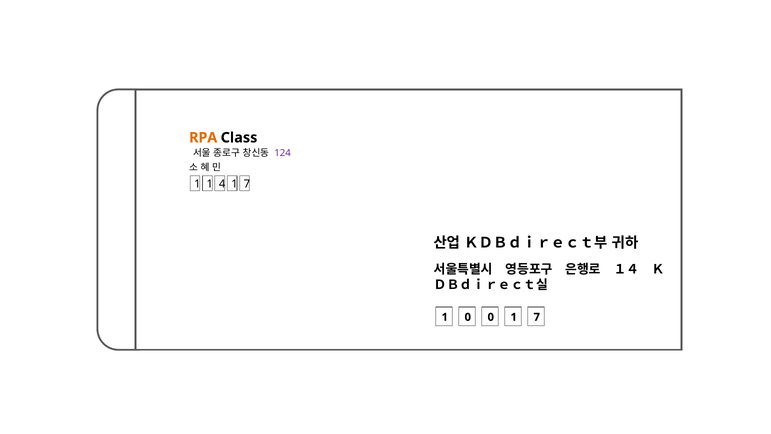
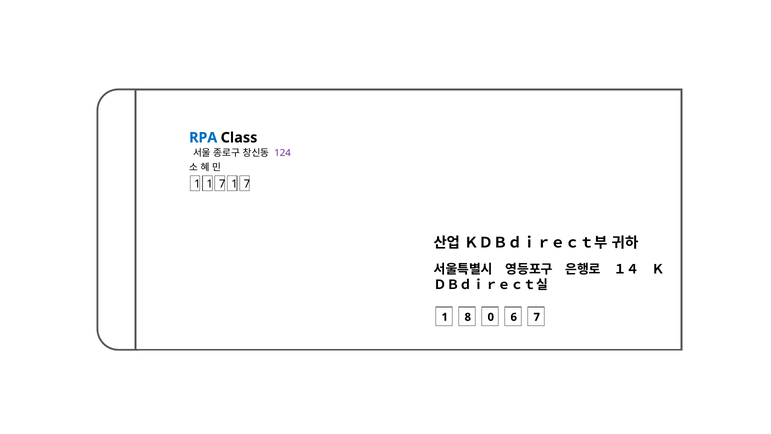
RPA colour: orange -> blue
1 1 4: 4 -> 7
1 0: 0 -> 8
0 1: 1 -> 6
